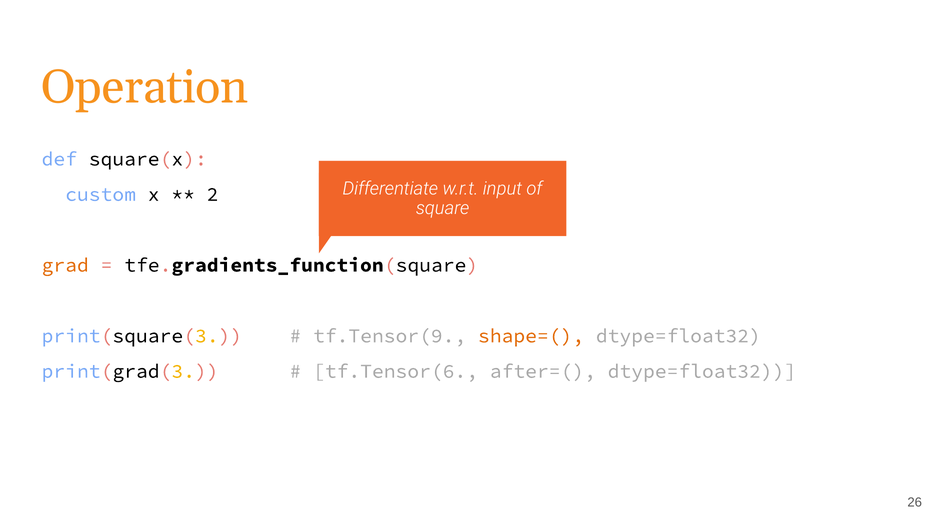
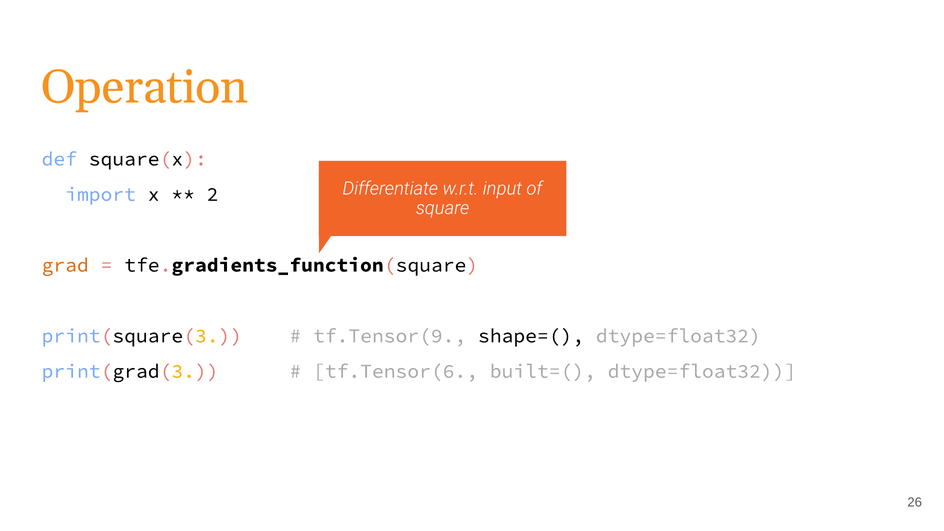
custom: custom -> import
shape=( colour: orange -> black
after=(: after=( -> built=(
